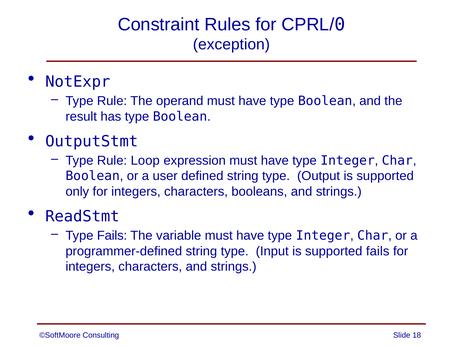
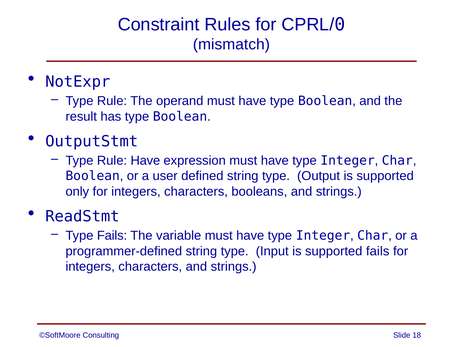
exception: exception -> mismatch
Rule Loop: Loop -> Have
